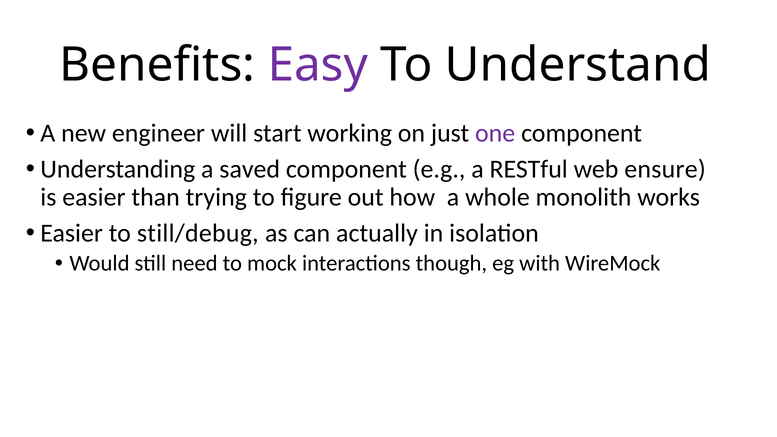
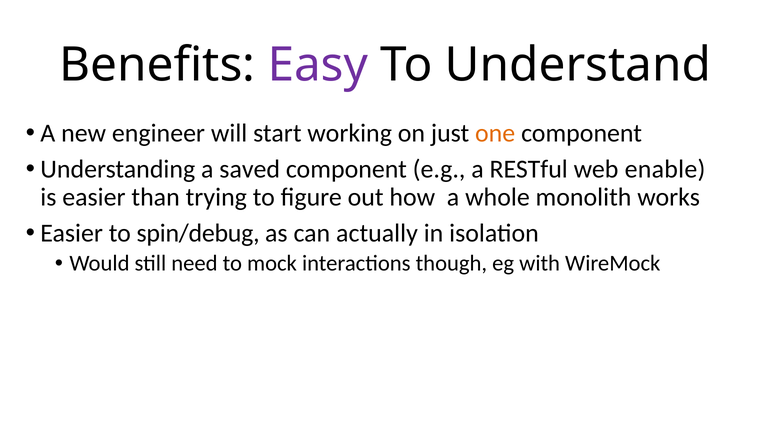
one colour: purple -> orange
ensure: ensure -> enable
still/debug: still/debug -> spin/debug
